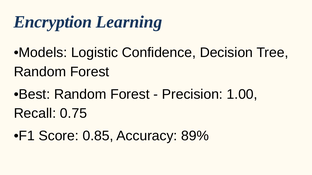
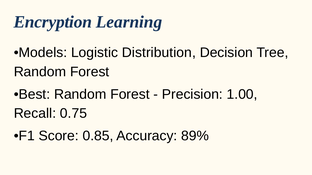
Confidence: Confidence -> Distribution
